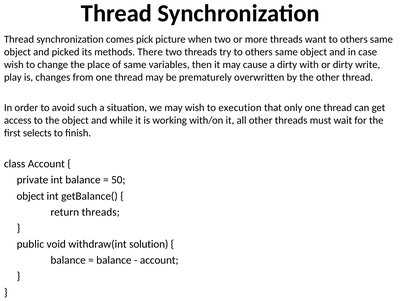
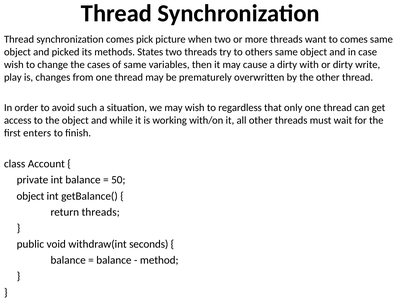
want to others: others -> comes
There: There -> States
place: place -> cases
execution: execution -> regardless
selects: selects -> enters
solution: solution -> seconds
account at (159, 260): account -> method
